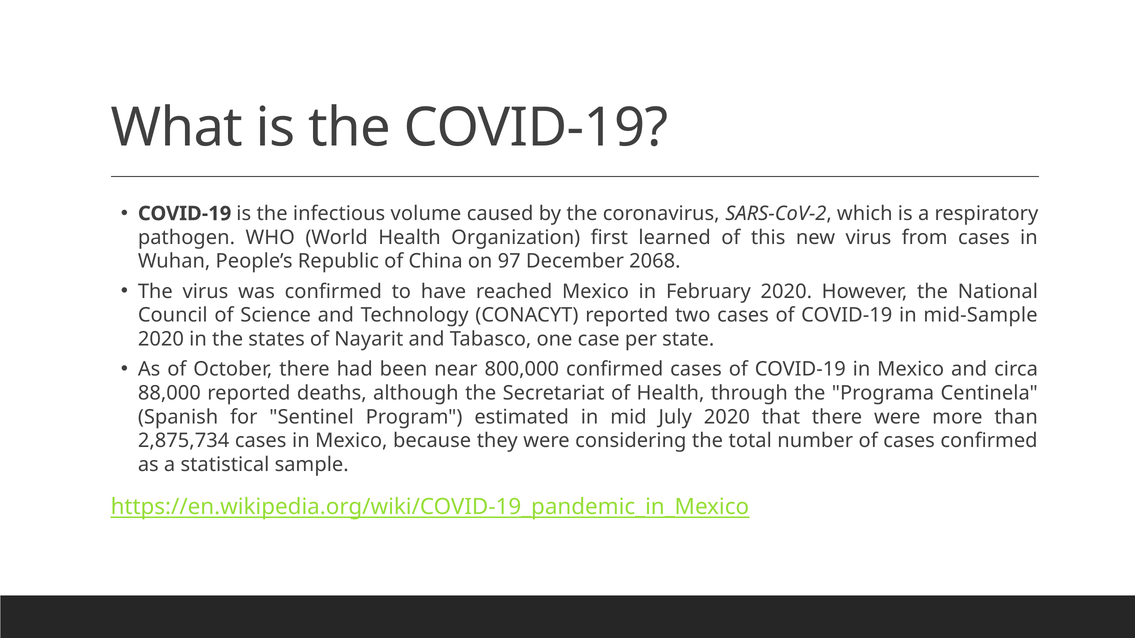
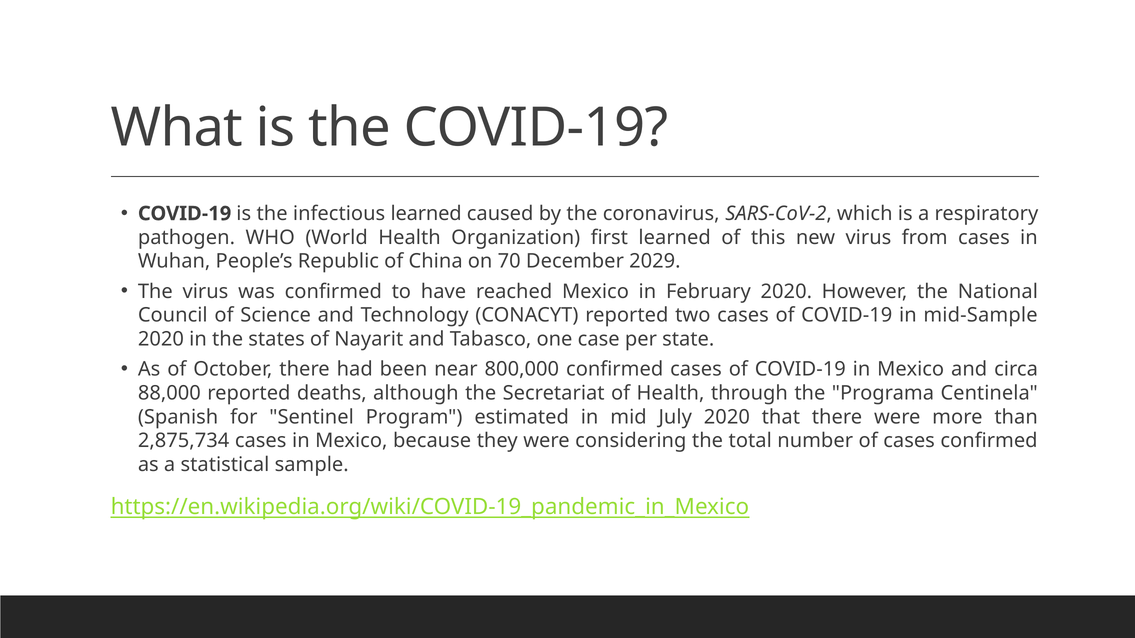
infectious volume: volume -> learned
97: 97 -> 70
2068: 2068 -> 2029
